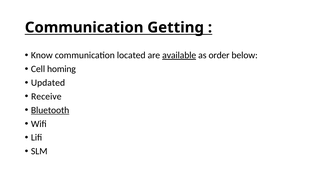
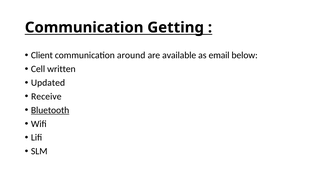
Know: Know -> Client
located: located -> around
available underline: present -> none
order: order -> email
homing: homing -> written
